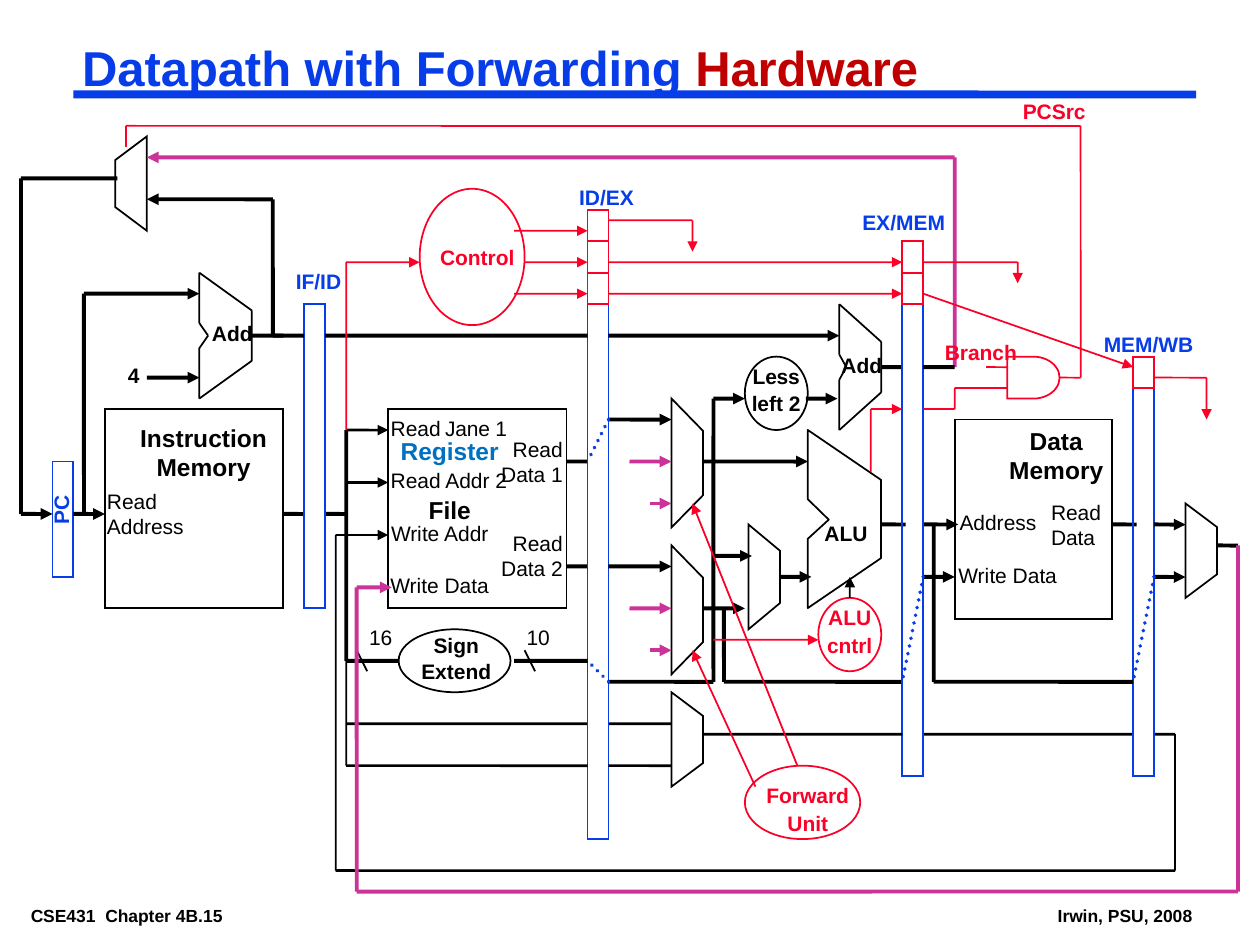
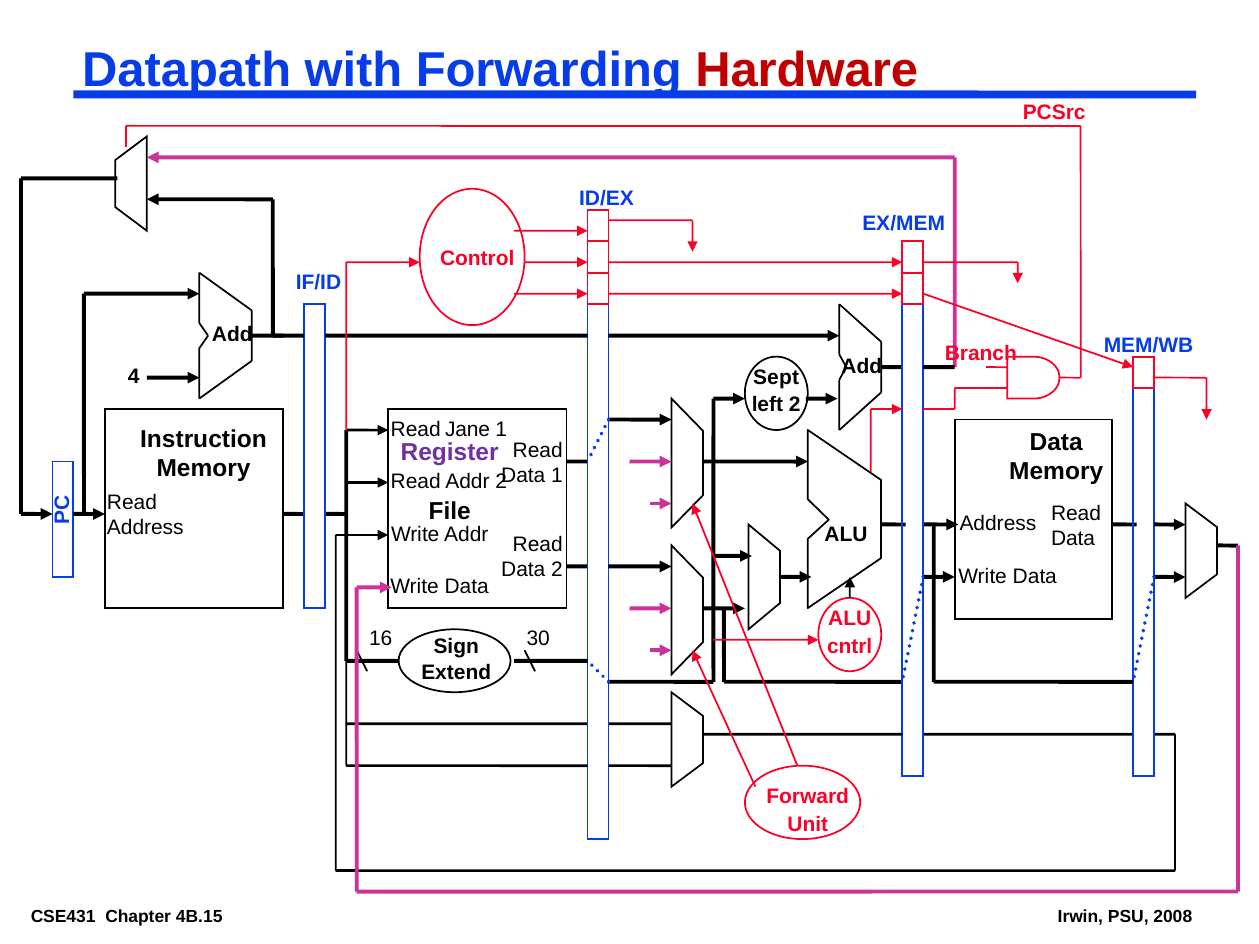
Less: Less -> Sept
Register colour: blue -> purple
10: 10 -> 30
